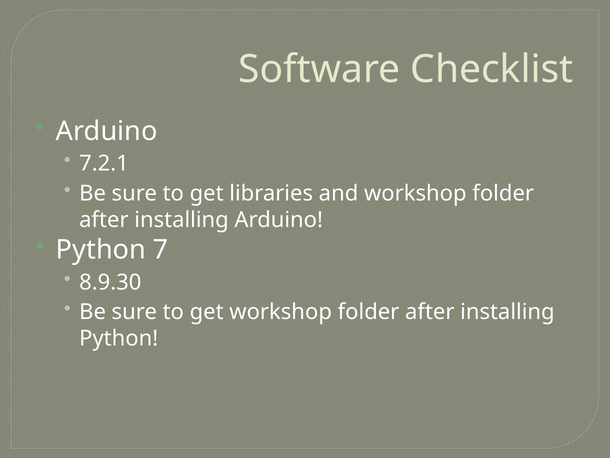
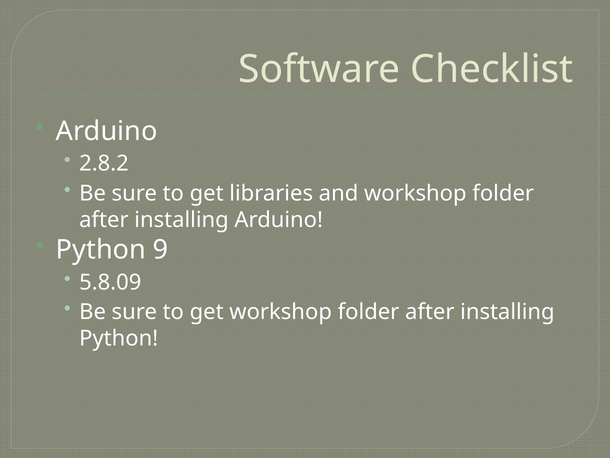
7.2.1: 7.2.1 -> 2.8.2
7: 7 -> 9
8.9.30: 8.9.30 -> 5.8.09
